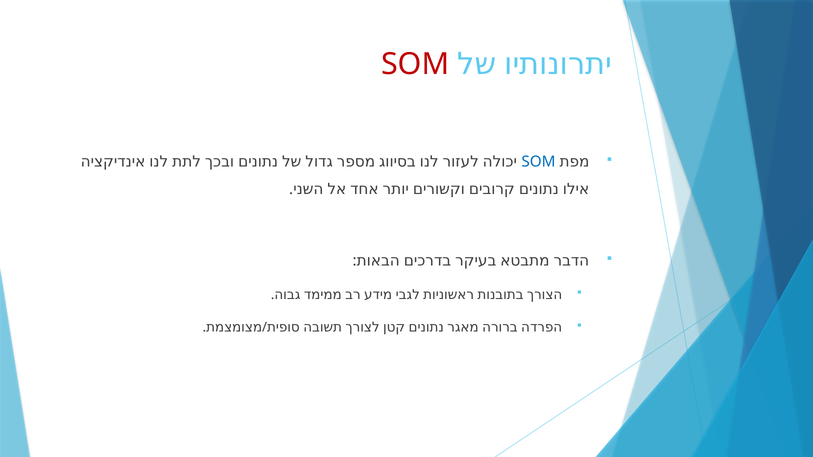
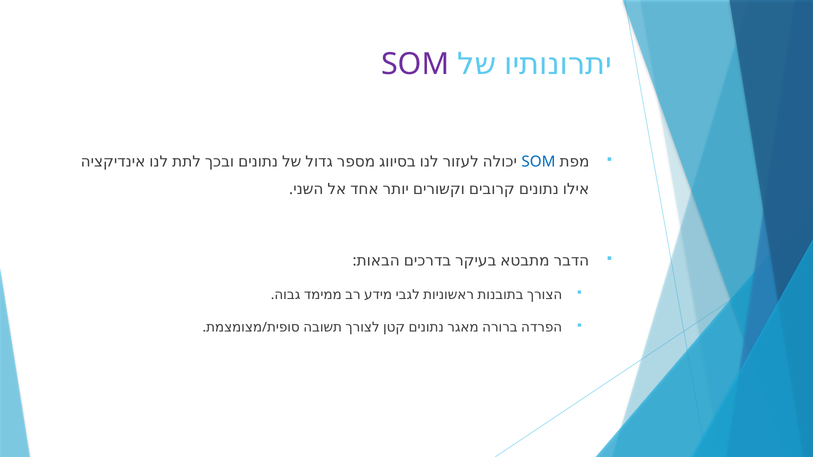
SOM at (415, 64) colour: red -> purple
